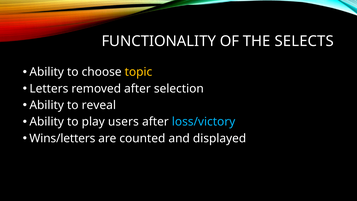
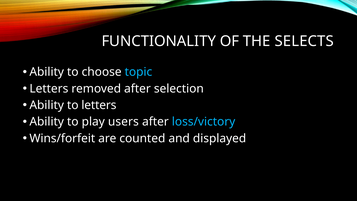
topic colour: yellow -> light blue
to reveal: reveal -> letters
Wins/letters: Wins/letters -> Wins/forfeit
